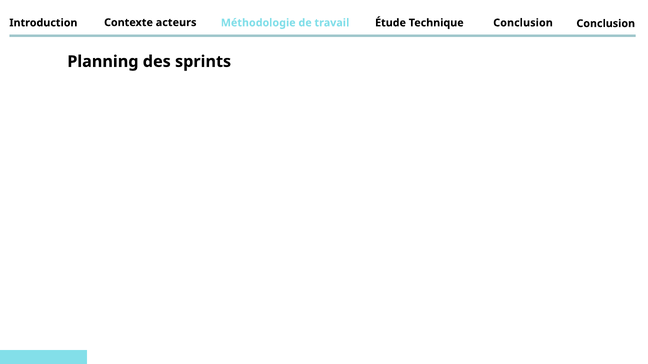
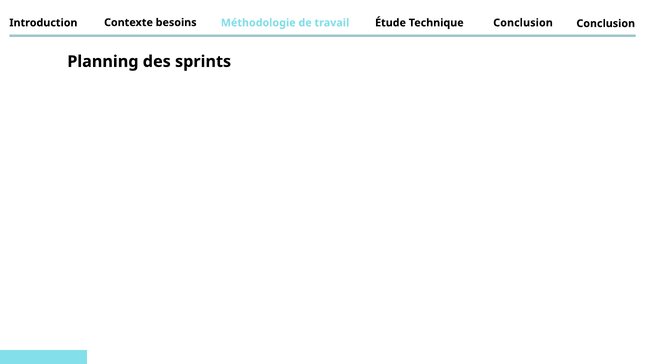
acteurs: acteurs -> besoins
